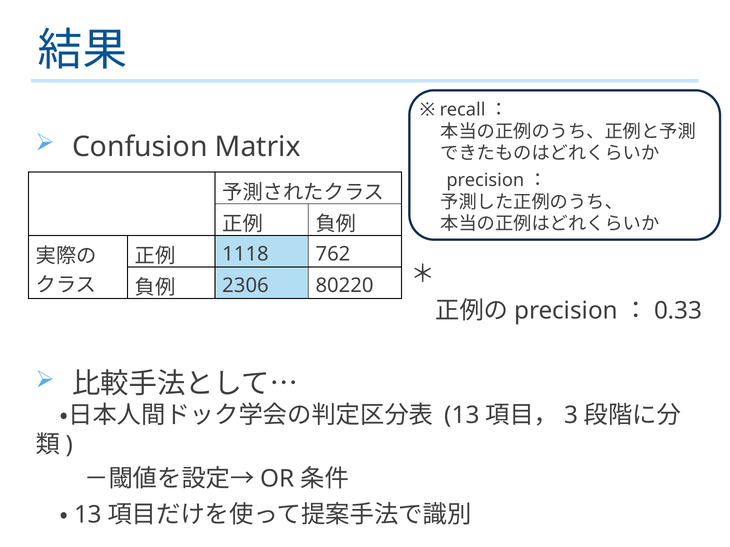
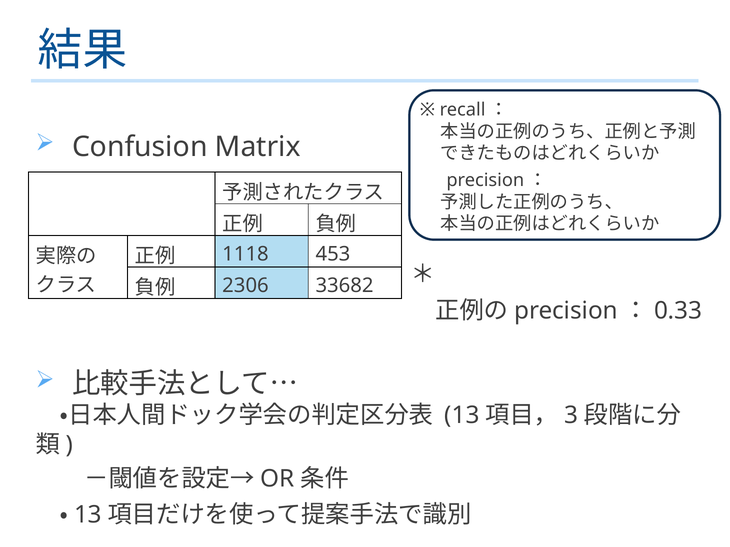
762: 762 -> 453
80220: 80220 -> 33682
